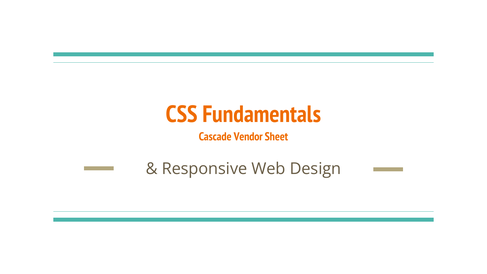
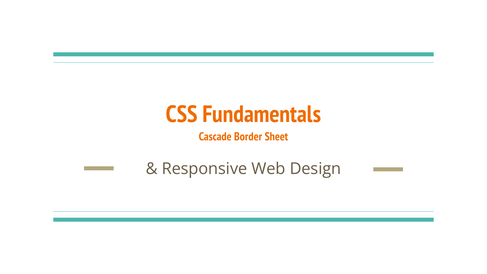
Vendor: Vendor -> Border
